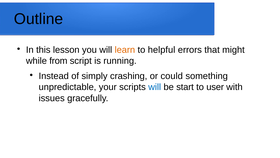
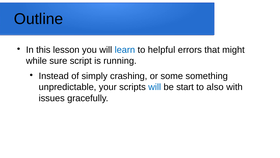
learn colour: orange -> blue
from: from -> sure
could: could -> some
user: user -> also
